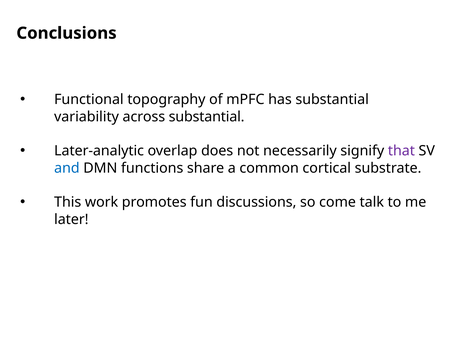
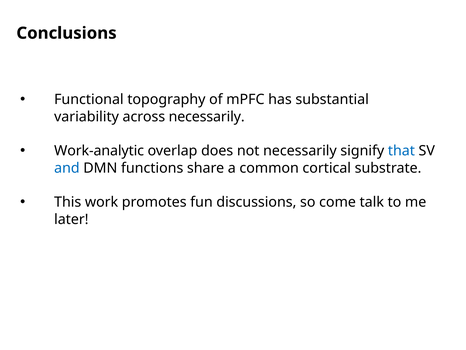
across substantial: substantial -> necessarily
Later-analytic: Later-analytic -> Work-analytic
that colour: purple -> blue
